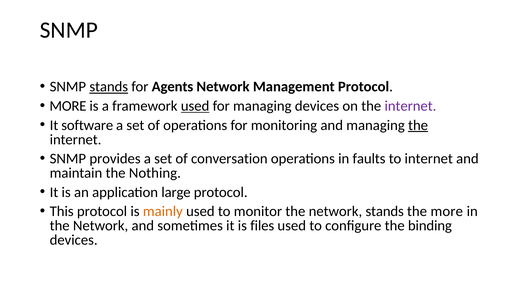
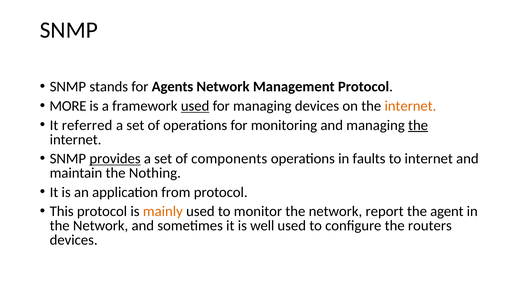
stands at (109, 87) underline: present -> none
internet at (410, 106) colour: purple -> orange
software: software -> referred
provides underline: none -> present
conversation: conversation -> components
large: large -> from
network stands: stands -> report
the more: more -> agent
files: files -> well
binding: binding -> routers
